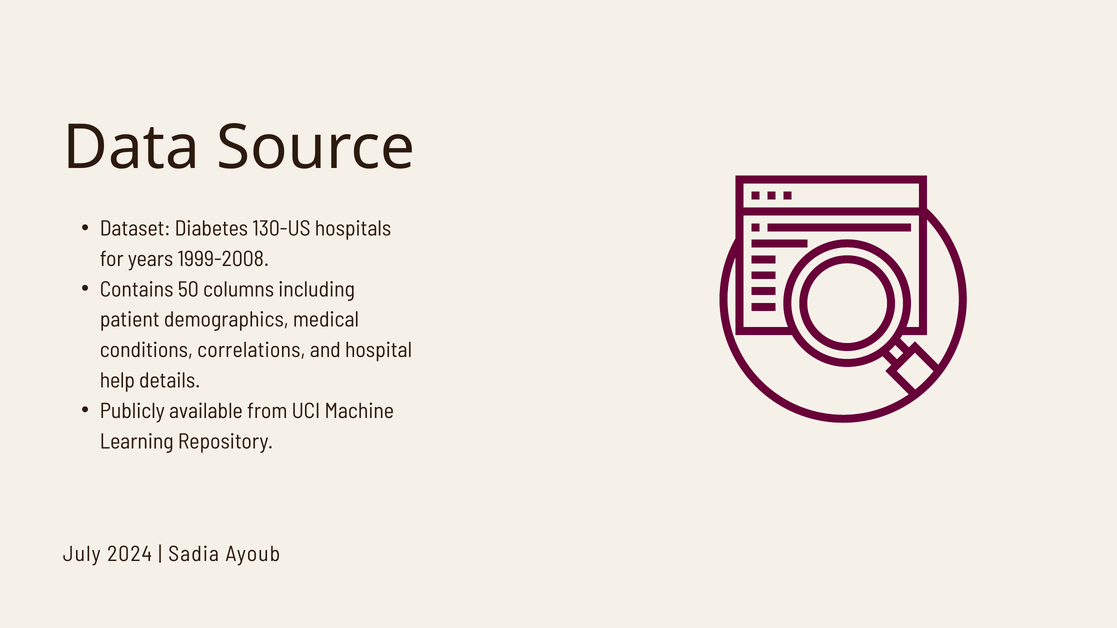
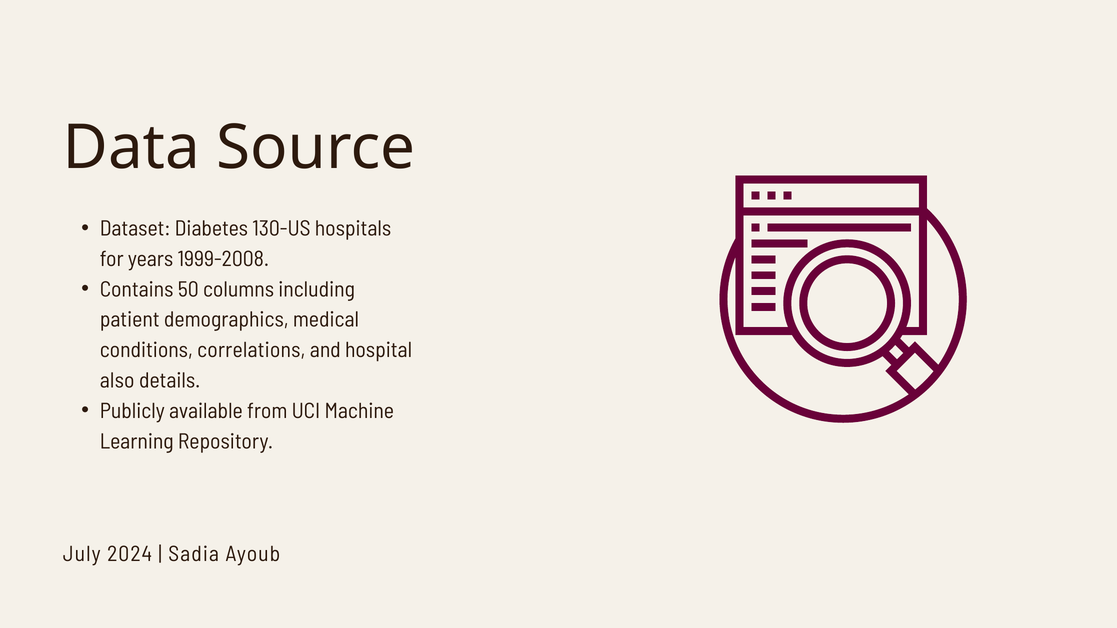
help: help -> also
